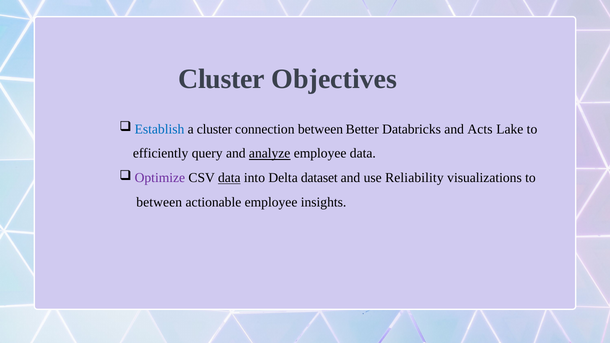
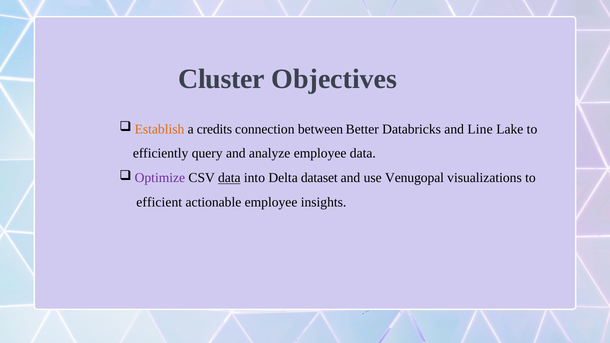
Establish colour: blue -> orange
a cluster: cluster -> credits
Acts: Acts -> Line
analyze underline: present -> none
Reliability: Reliability -> Venugopal
between at (159, 202): between -> efficient
